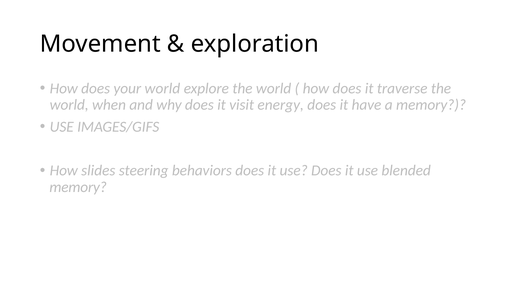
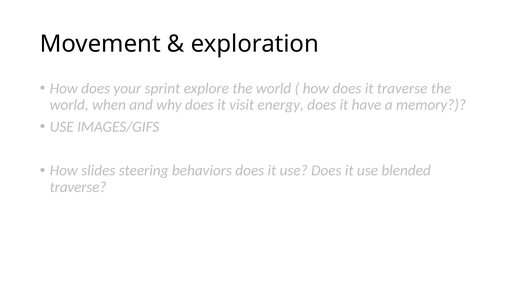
your world: world -> sprint
memory at (78, 187): memory -> traverse
